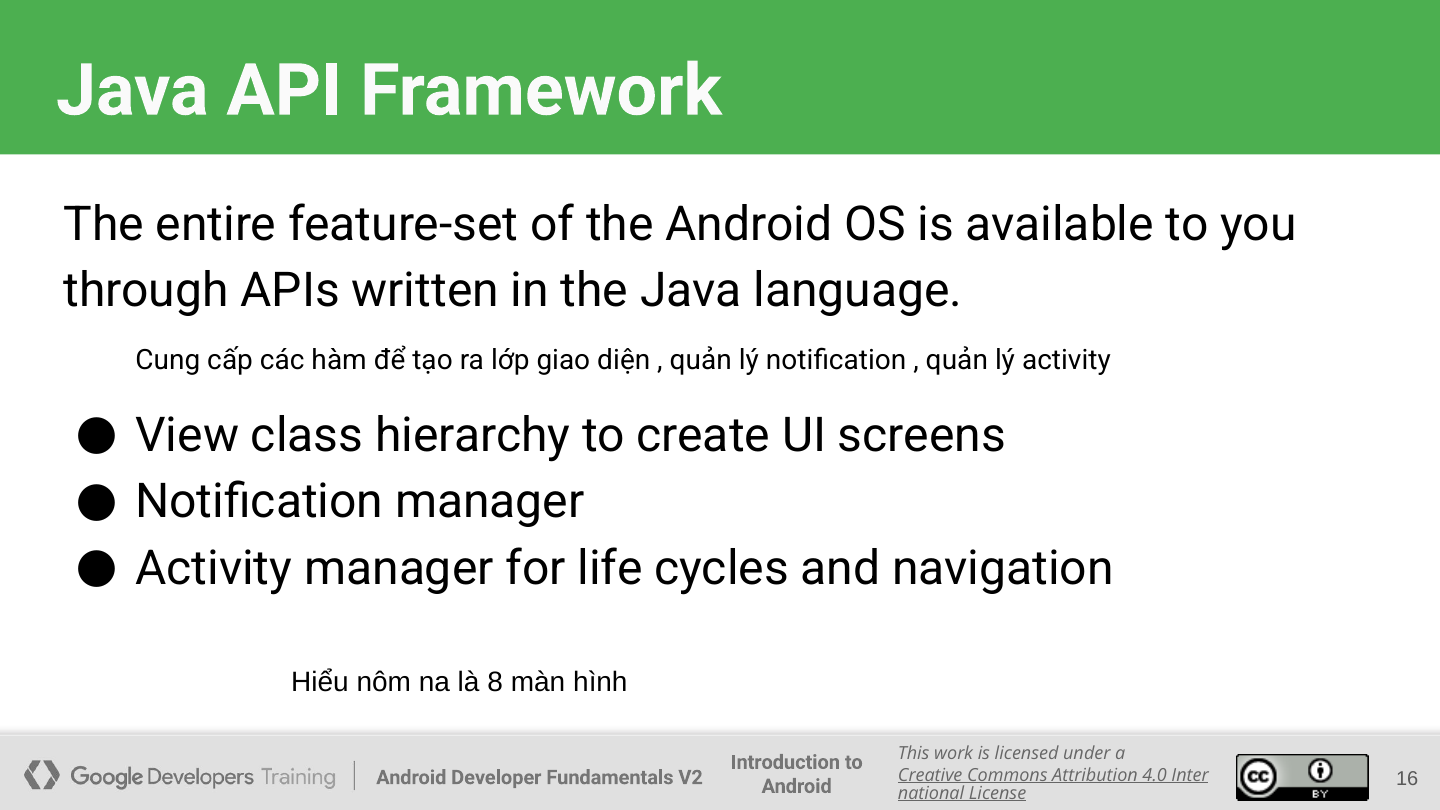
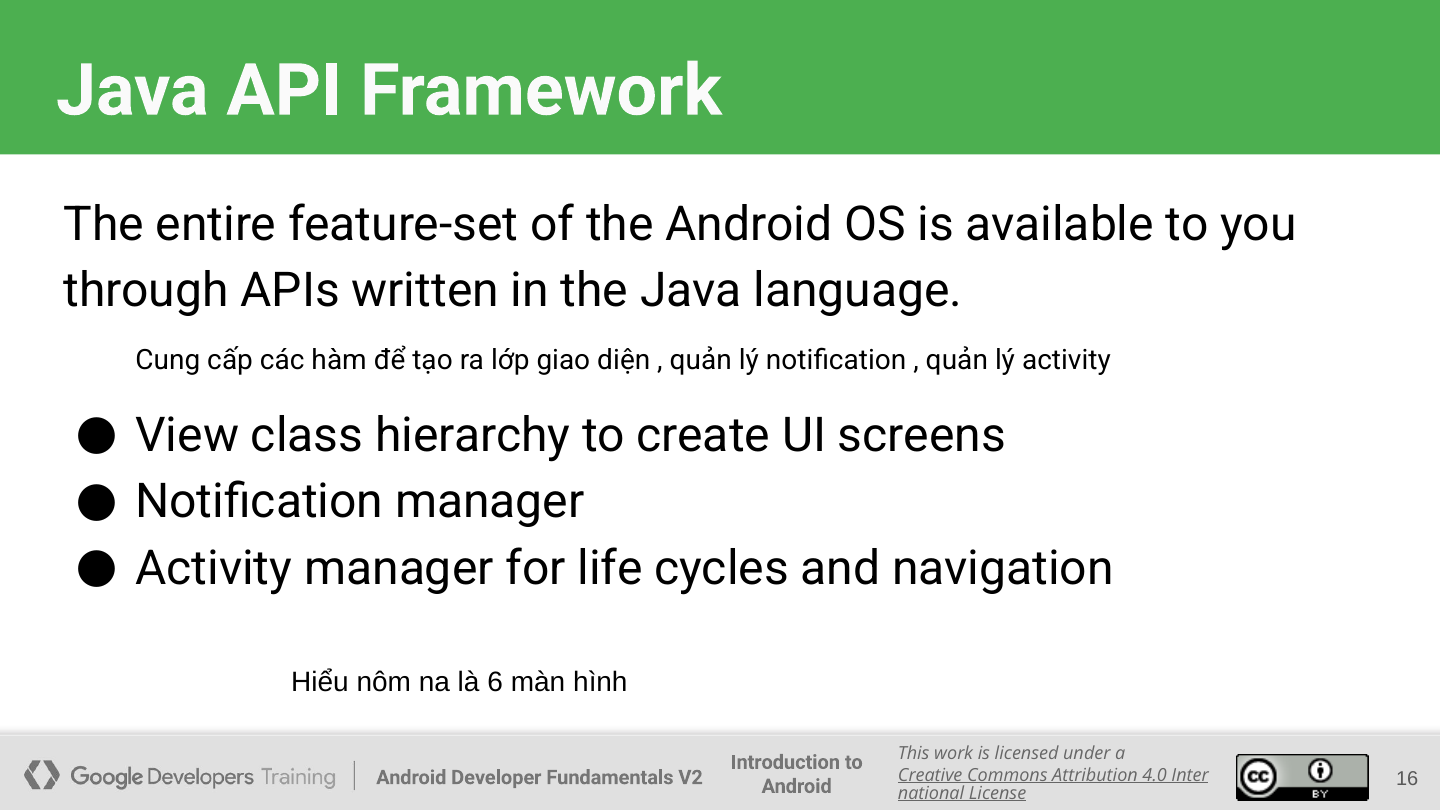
8: 8 -> 6
